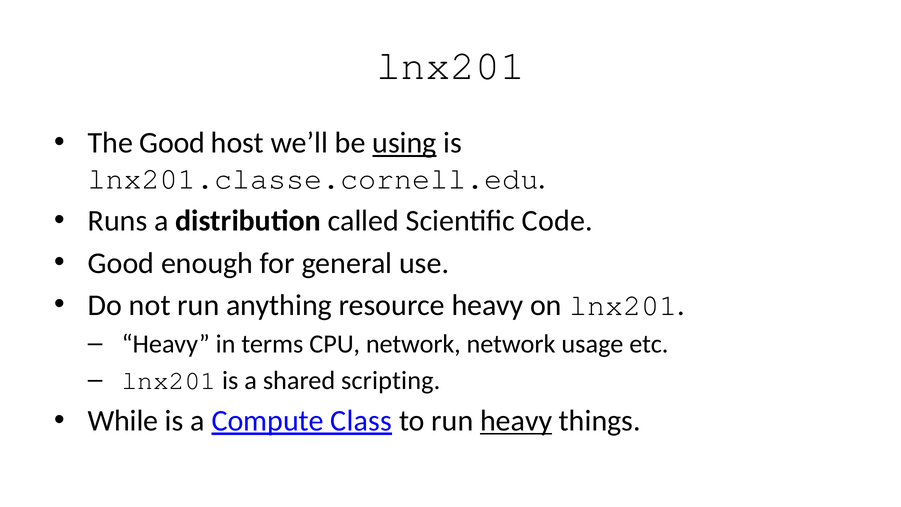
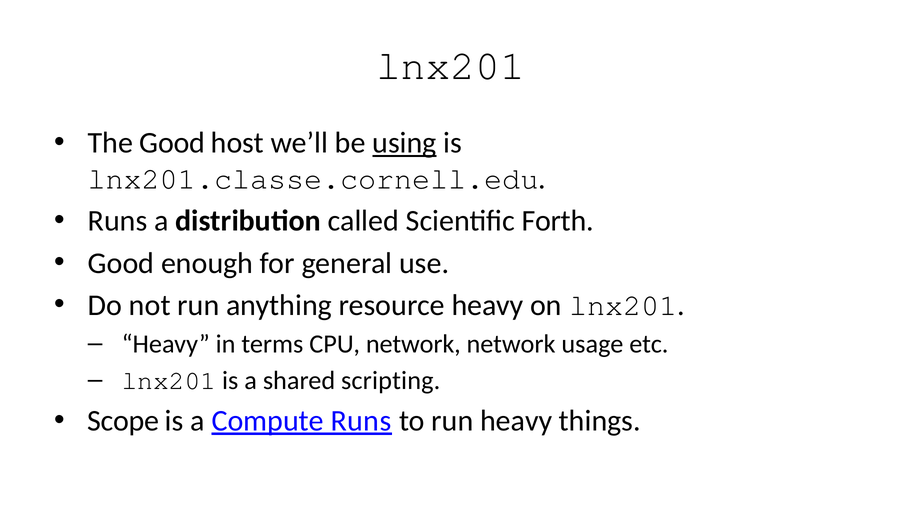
Code: Code -> Forth
While: While -> Scope
Compute Class: Class -> Runs
heavy at (516, 421) underline: present -> none
